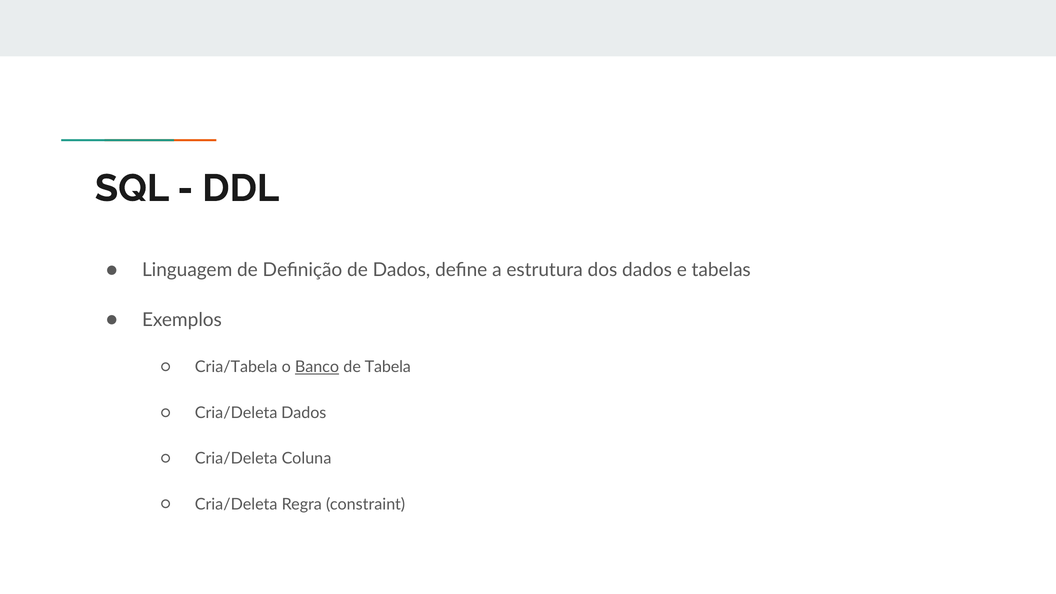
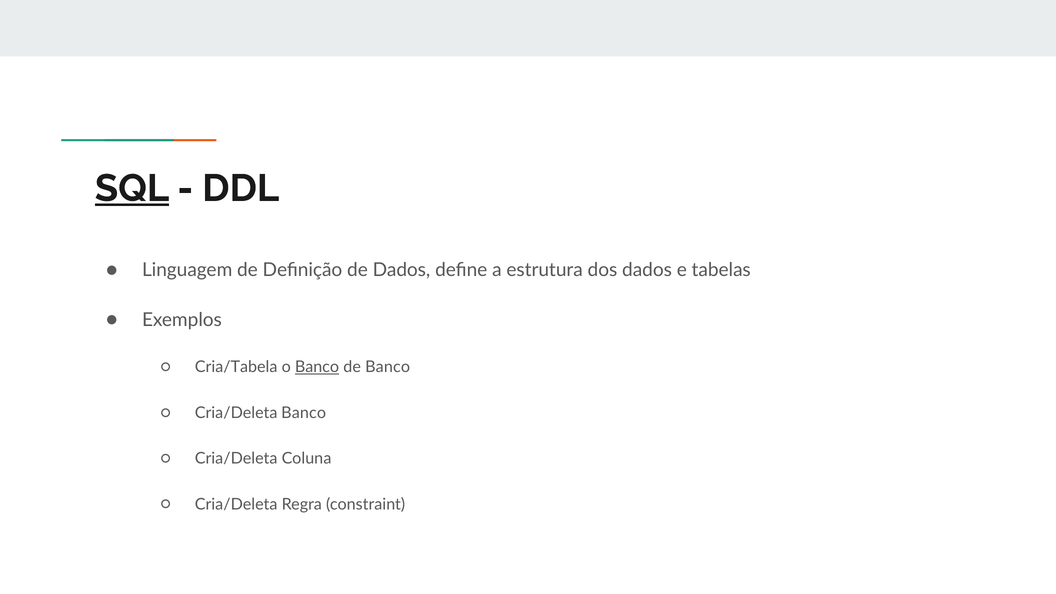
SQL underline: none -> present
de Tabela: Tabela -> Banco
Cria/Deleta Dados: Dados -> Banco
